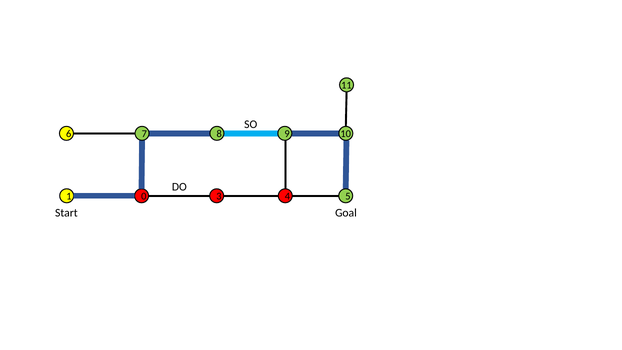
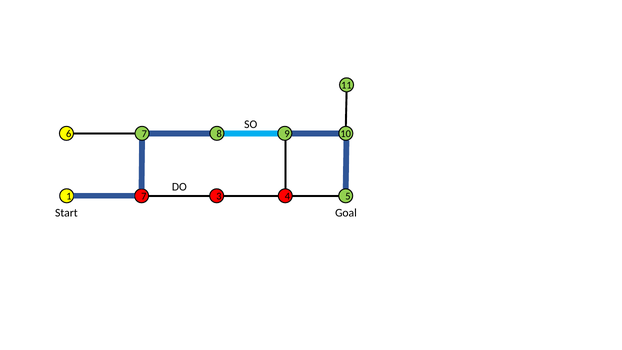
0 at (144, 196): 0 -> 7
